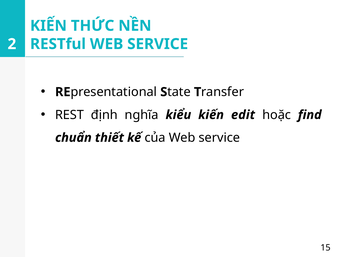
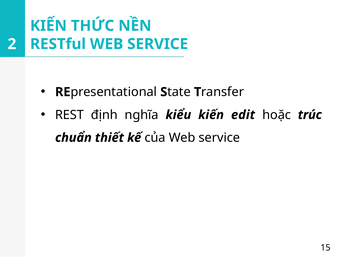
find: find -> trúc
